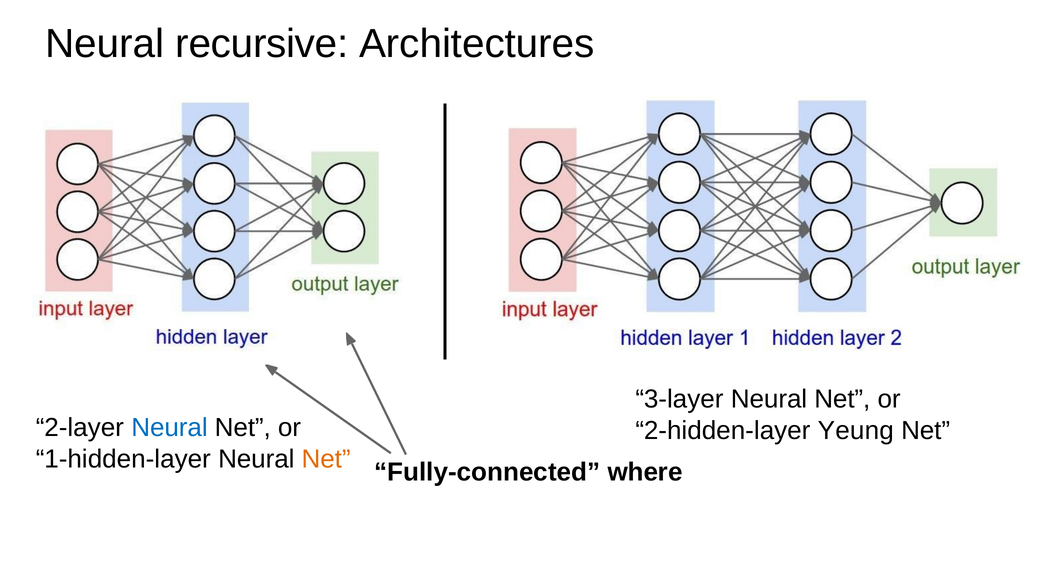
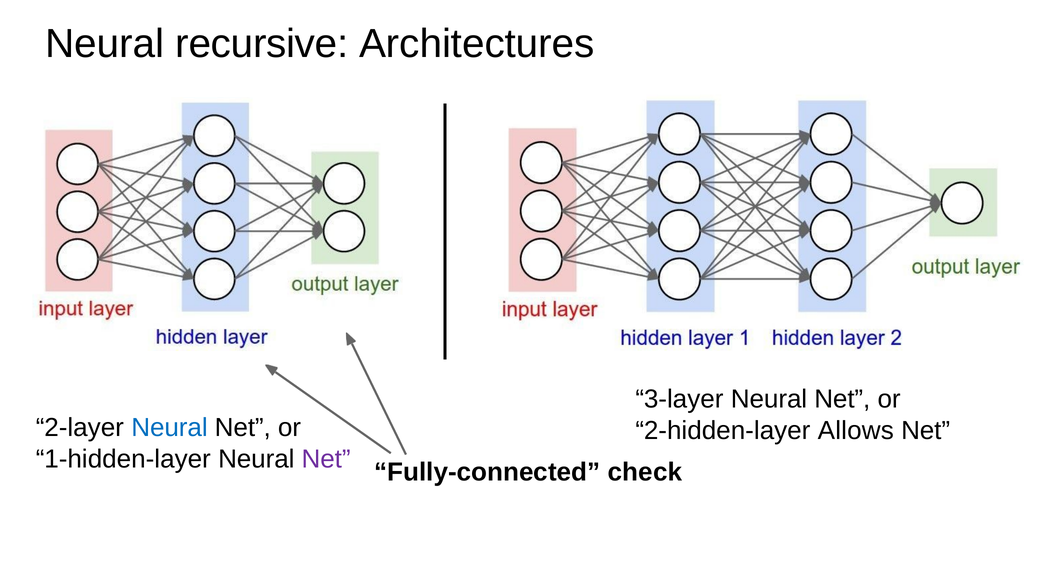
2-hidden-layer Yeung: Yeung -> Allows
Net at (326, 459) colour: orange -> purple
where: where -> check
